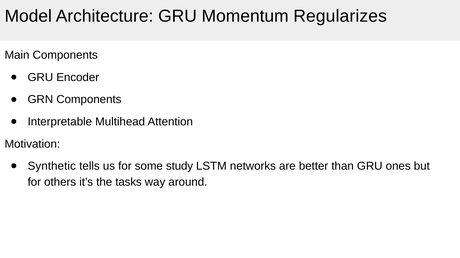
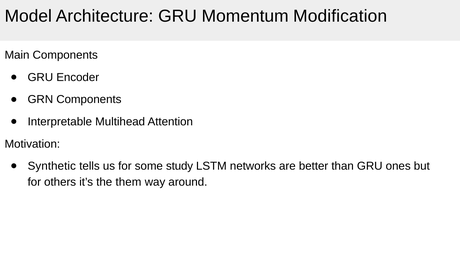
Regularizes: Regularizes -> Modification
tasks: tasks -> them
